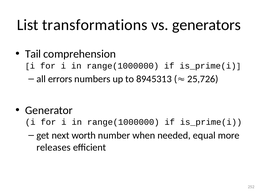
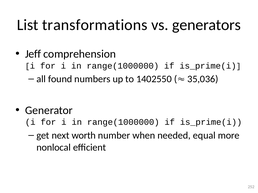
Tail: Tail -> Jeff
errors: errors -> found
8945313: 8945313 -> 1402550
25,726: 25,726 -> 35,036
releases: releases -> nonlocal
